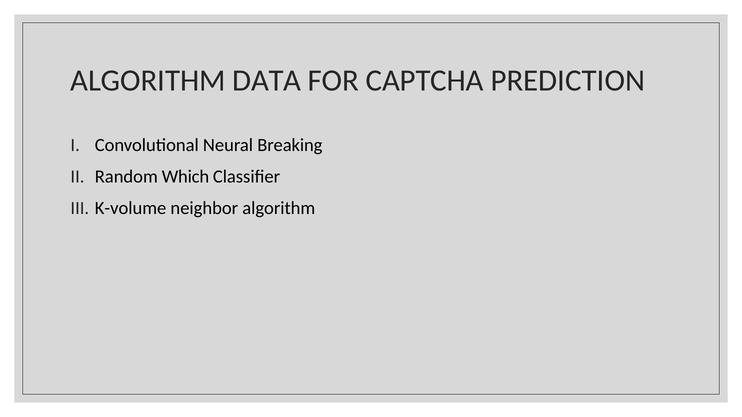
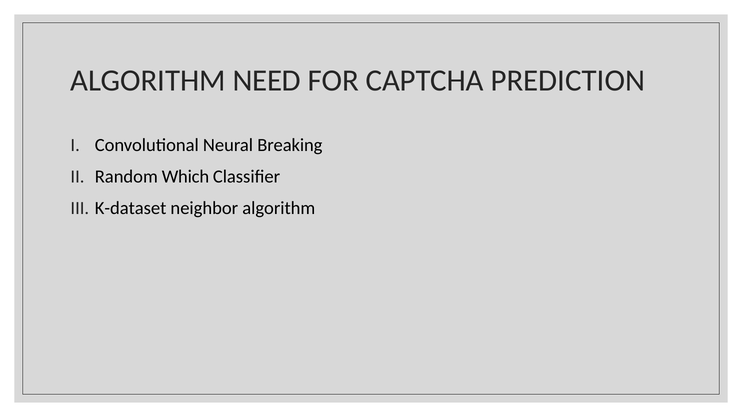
DATA: DATA -> NEED
K-volume: K-volume -> K-dataset
